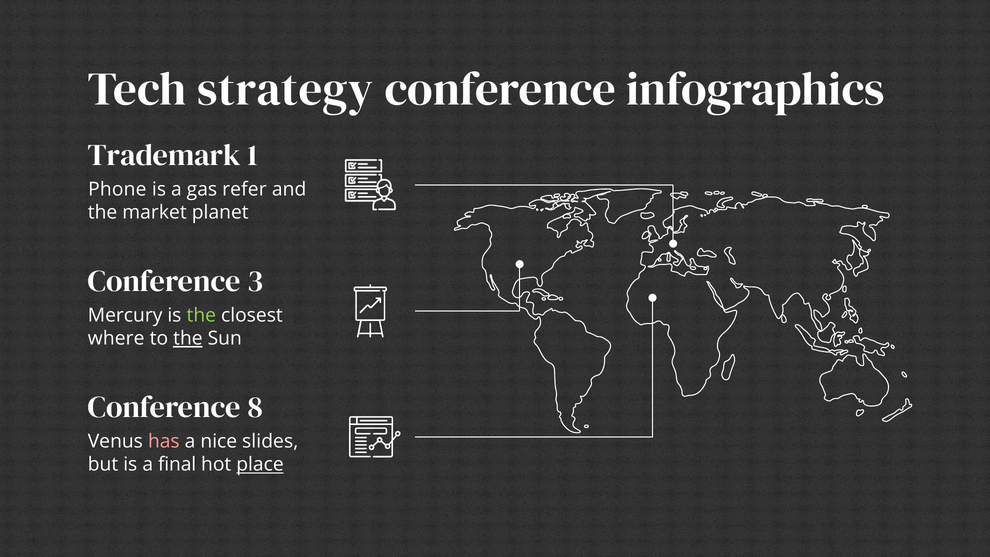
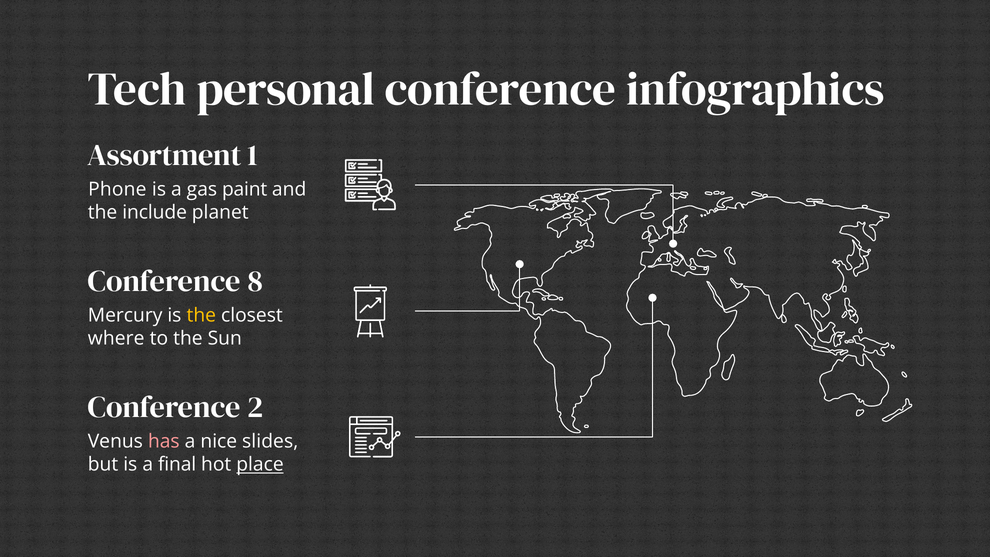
strategy: strategy -> personal
Trademark: Trademark -> Assortment
refer: refer -> paint
market: market -> include
3: 3 -> 8
the at (201, 315) colour: light green -> yellow
the at (188, 338) underline: present -> none
8: 8 -> 2
